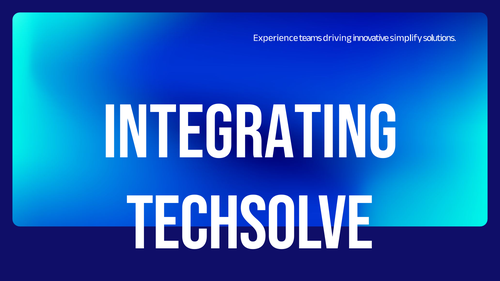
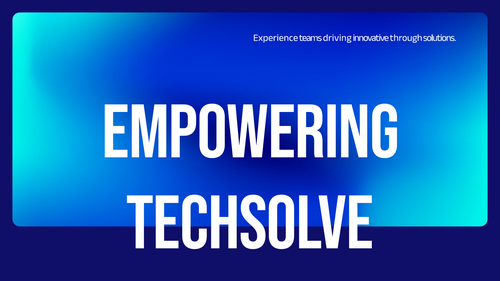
simplify: simplify -> through
Integrating: Integrating -> Empowering
